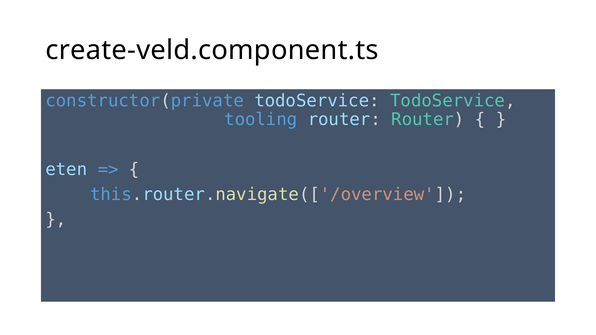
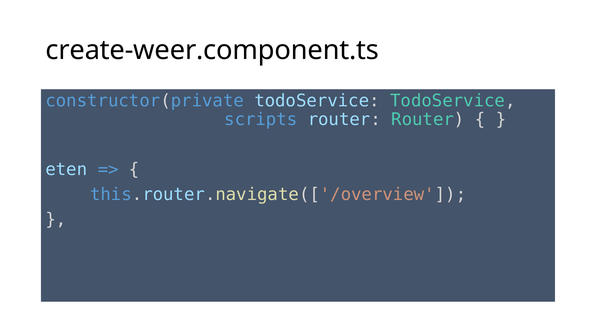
create-veld.component.ts: create-veld.component.ts -> create-weer.component.ts
tooling: tooling -> scripts
